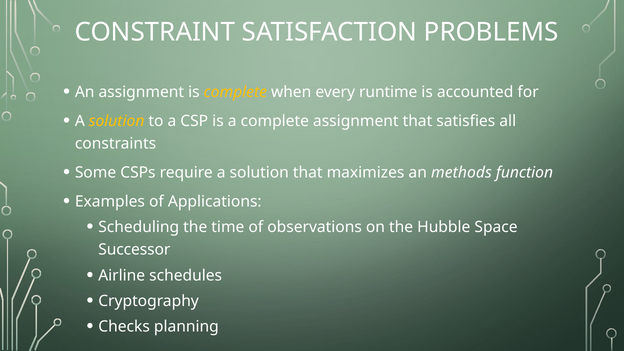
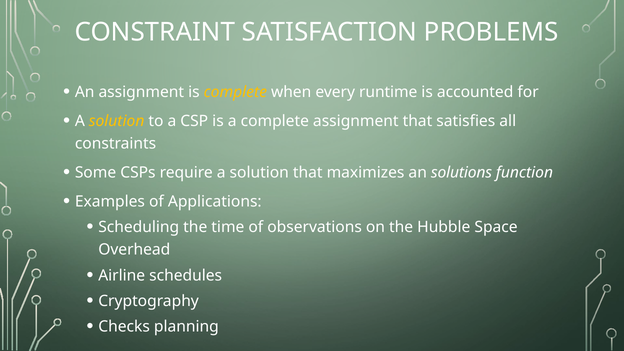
methods: methods -> solutions
Successor: Successor -> Overhead
